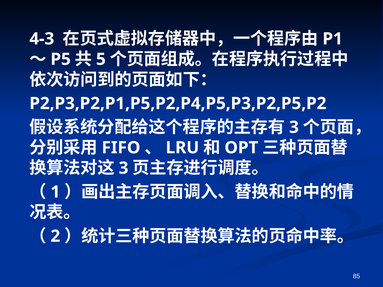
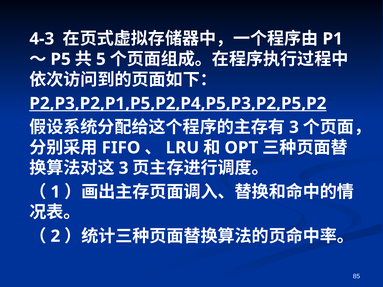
P2,P3,P2,P1,P5,P2,P4,P5,P3,P2,P5,P2 underline: none -> present
